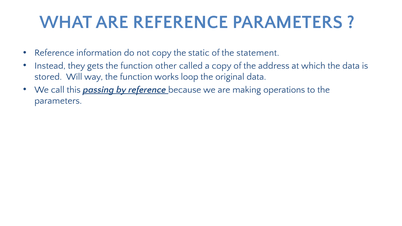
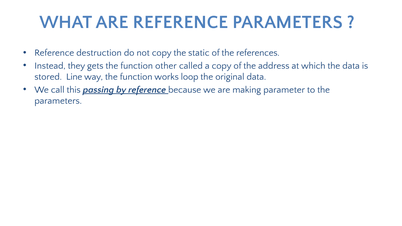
information: information -> destruction
statement: statement -> references
Will: Will -> Line
operations: operations -> parameter
